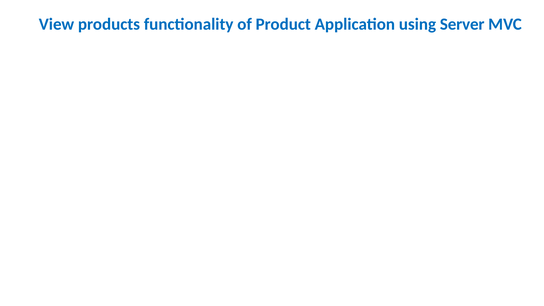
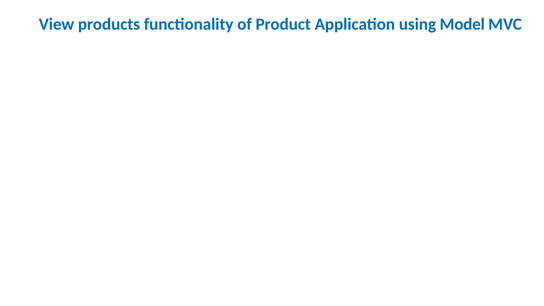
Server: Server -> Model
